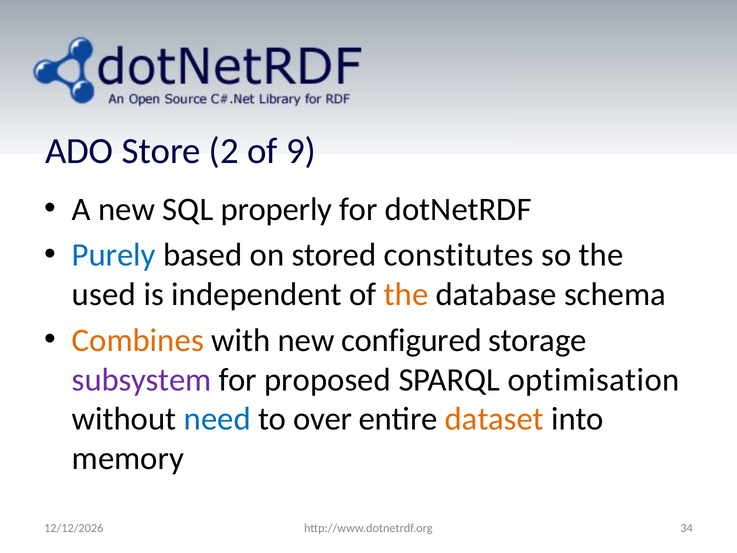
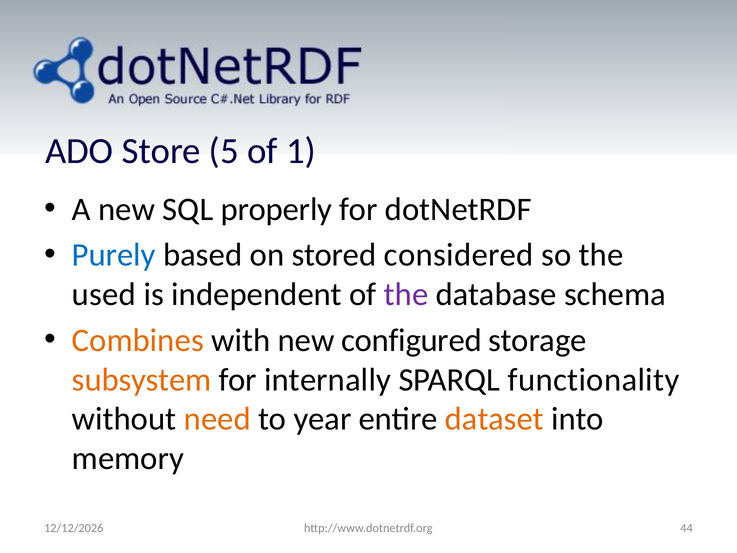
2: 2 -> 5
9: 9 -> 1
constitutes: constitutes -> considered
the at (406, 294) colour: orange -> purple
subsystem colour: purple -> orange
proposed: proposed -> internally
optimisation: optimisation -> functionality
need colour: blue -> orange
over: over -> year
34: 34 -> 44
